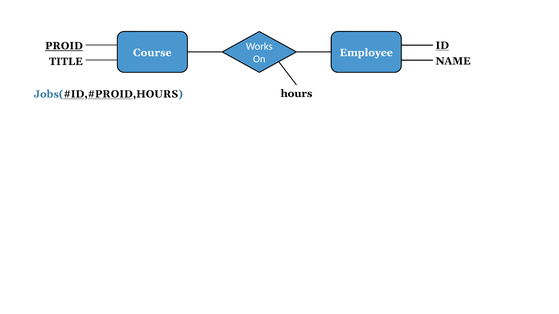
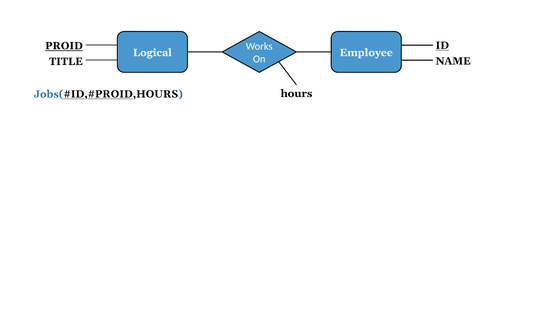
Course: Course -> Logical
